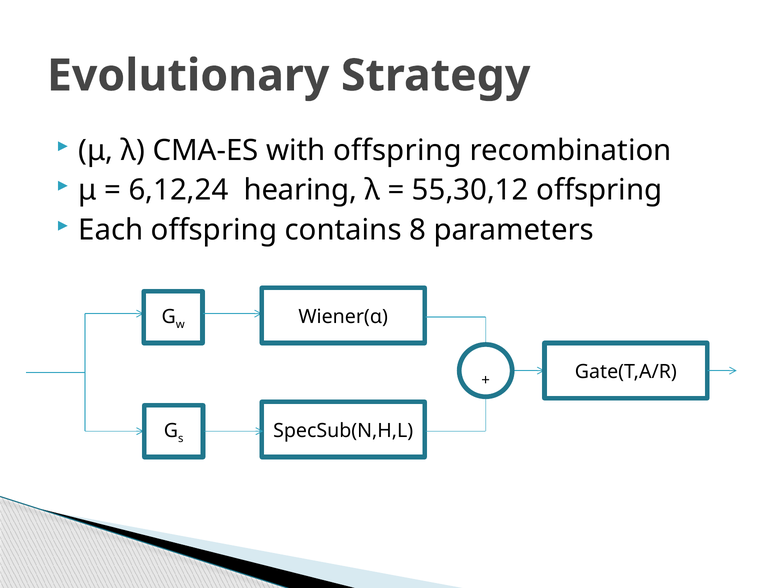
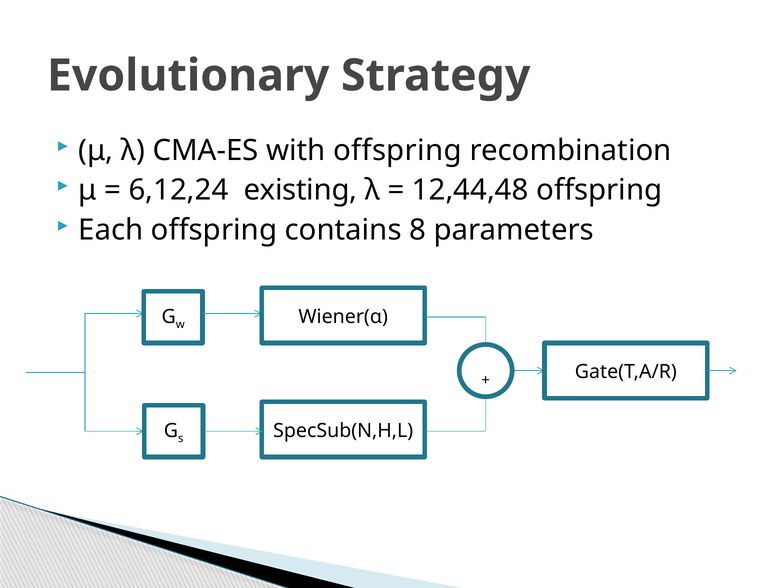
hearing: hearing -> existing
55,30,12: 55,30,12 -> 12,44,48
